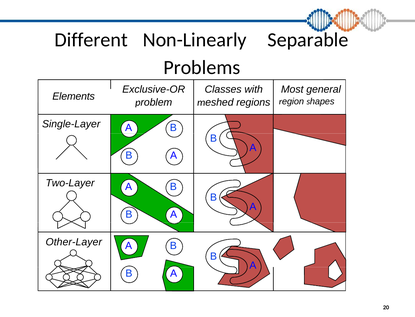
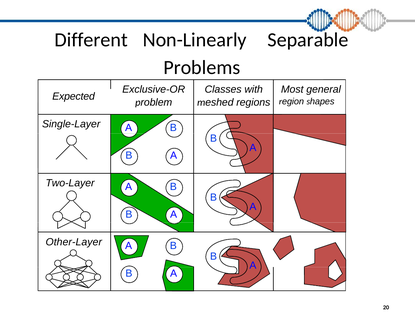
Elements: Elements -> Expected
